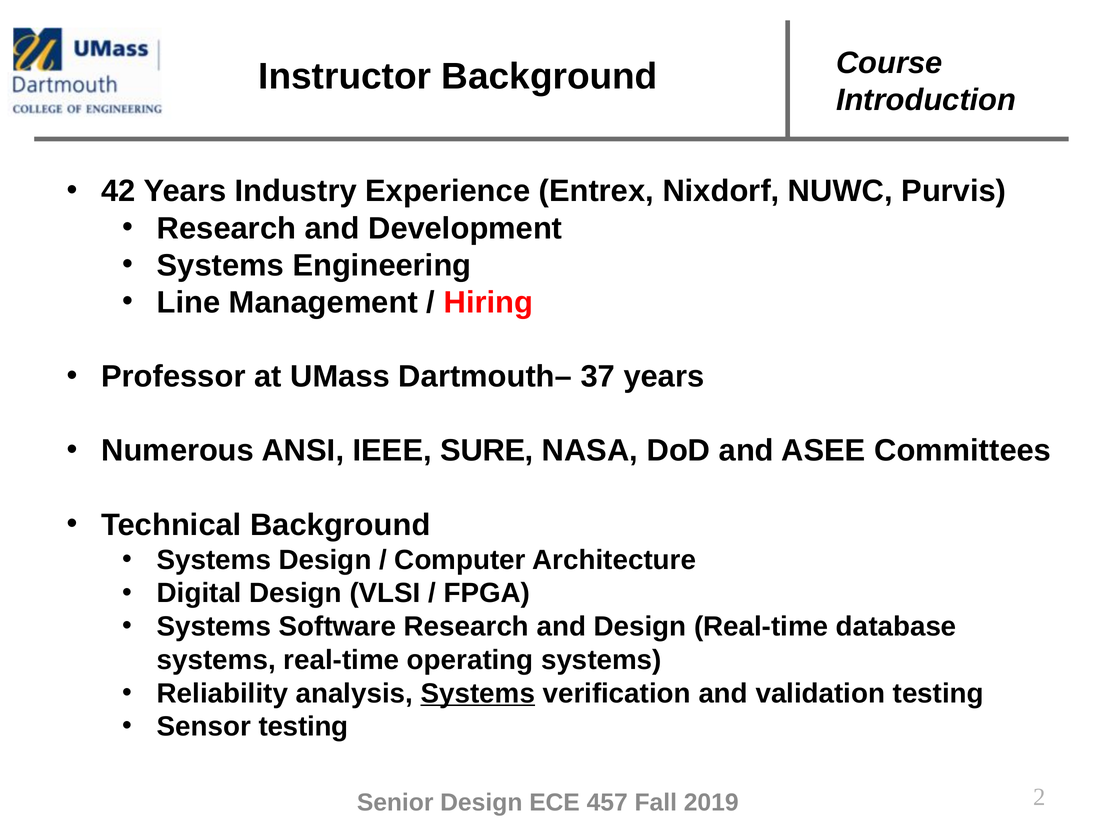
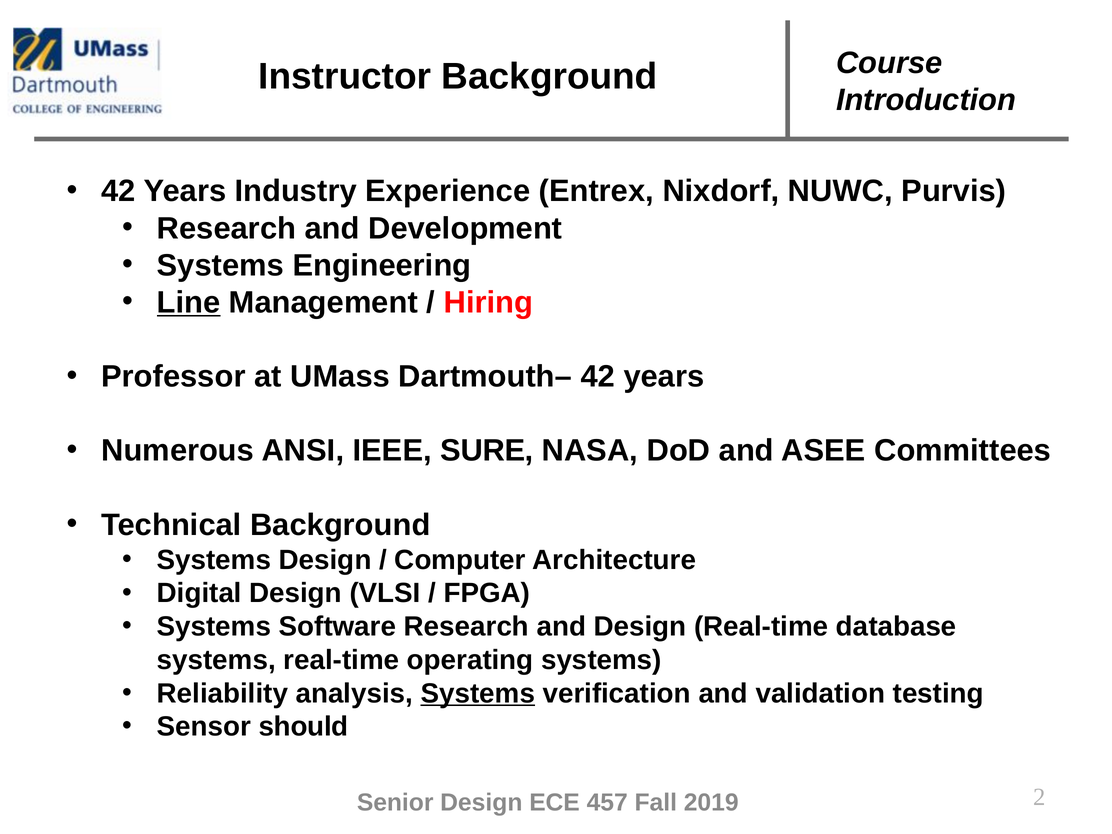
Line underline: none -> present
Dartmouth– 37: 37 -> 42
Sensor testing: testing -> should
